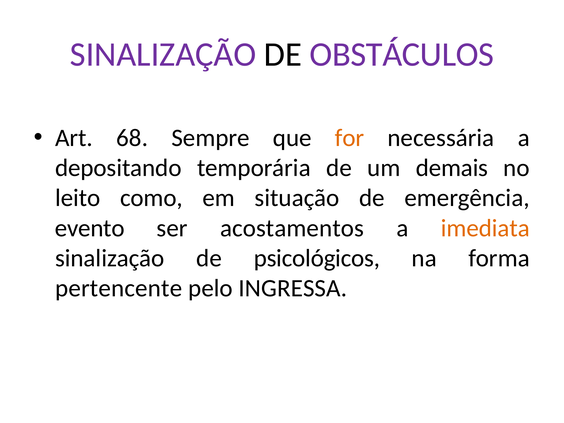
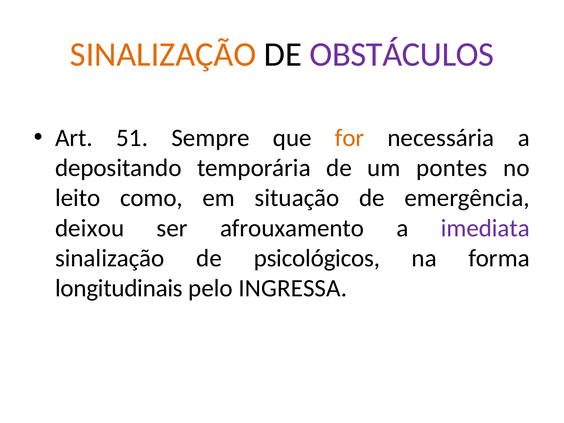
SINALIZAÇÃO at (163, 55) colour: purple -> orange
68: 68 -> 51
demais: demais -> pontes
evento: evento -> deixou
acostamentos: acostamentos -> afrouxamento
imediata colour: orange -> purple
pertencente: pertencente -> longitudinais
